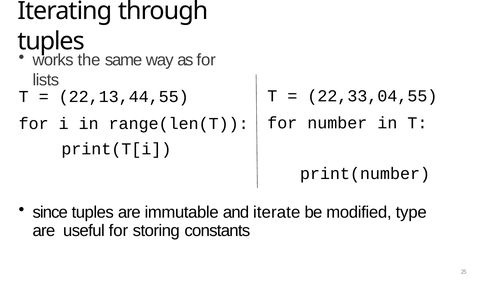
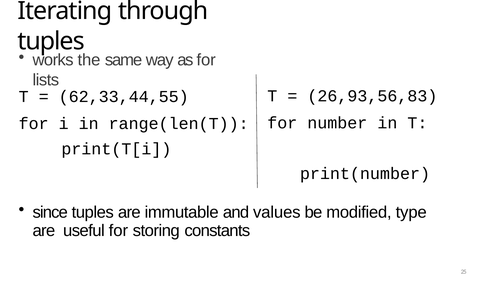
22,33,04,55: 22,33,04,55 -> 26,93,56,83
22,13,44,55: 22,13,44,55 -> 62,33,44,55
iterate: iterate -> values
